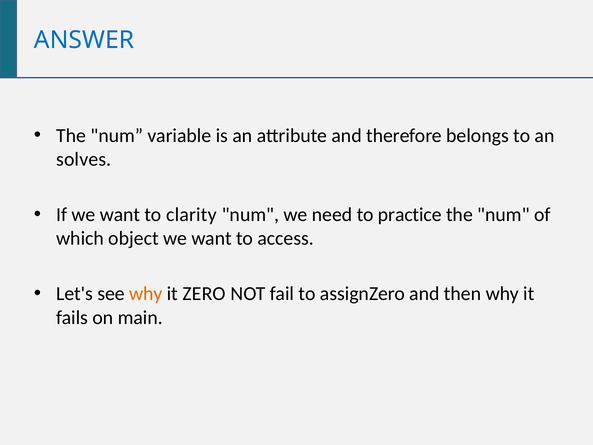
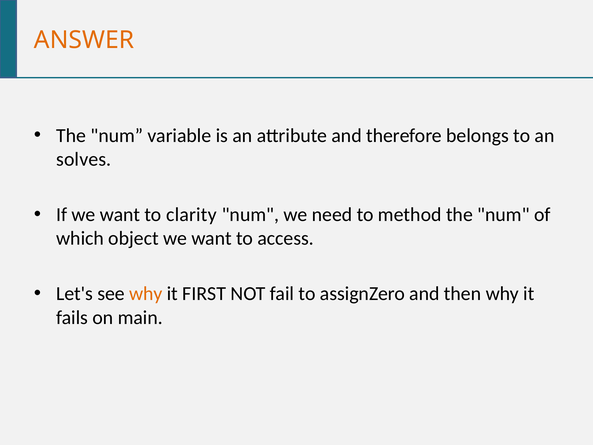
ANSWER colour: blue -> orange
practice: practice -> method
ZERO: ZERO -> FIRST
